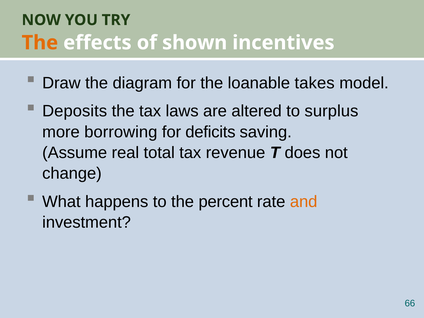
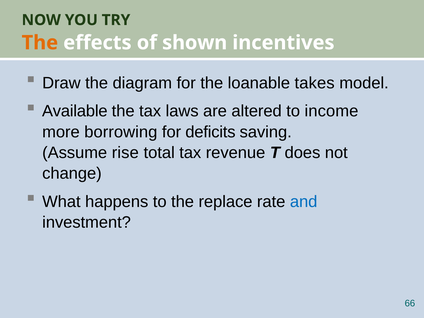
Deposits: Deposits -> Available
surplus: surplus -> income
real: real -> rise
percent: percent -> replace
and colour: orange -> blue
